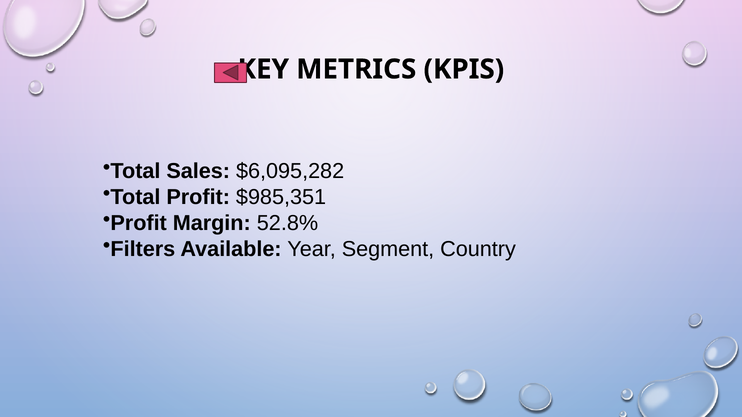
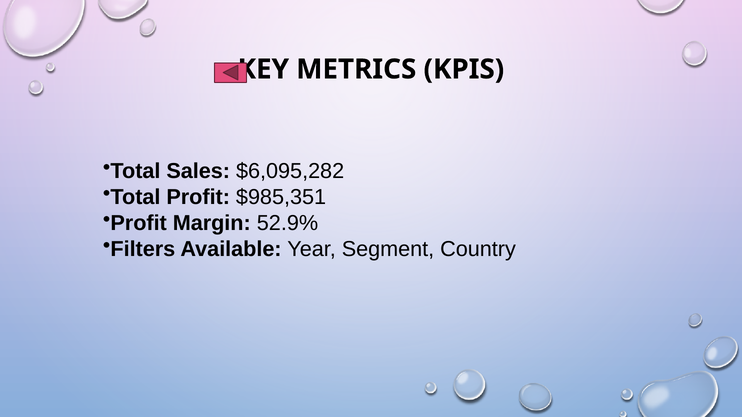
52.8%: 52.8% -> 52.9%
